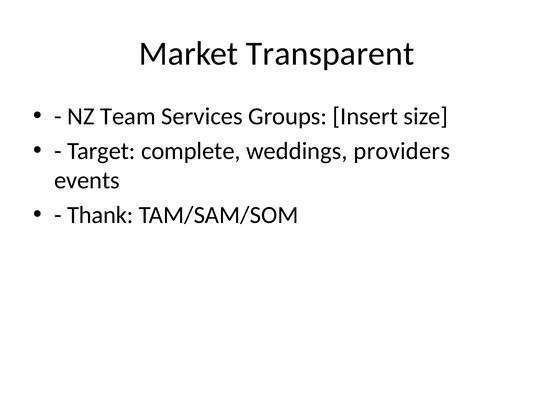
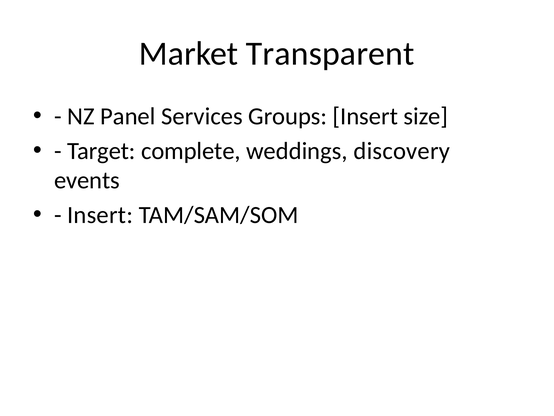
Team: Team -> Panel
providers: providers -> discovery
Thank at (100, 215): Thank -> Insert
